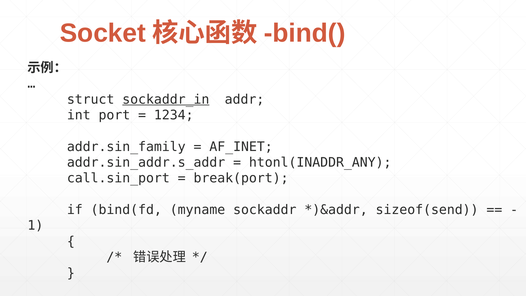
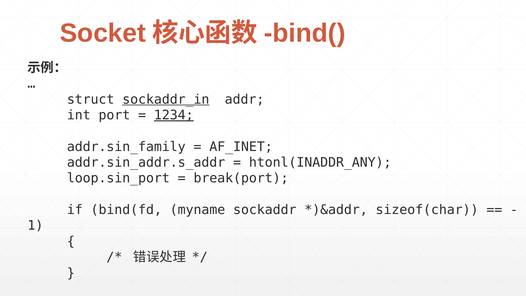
1234 underline: none -> present
call.sin_port: call.sin_port -> loop.sin_port
sizeof(send: sizeof(send -> sizeof(char
